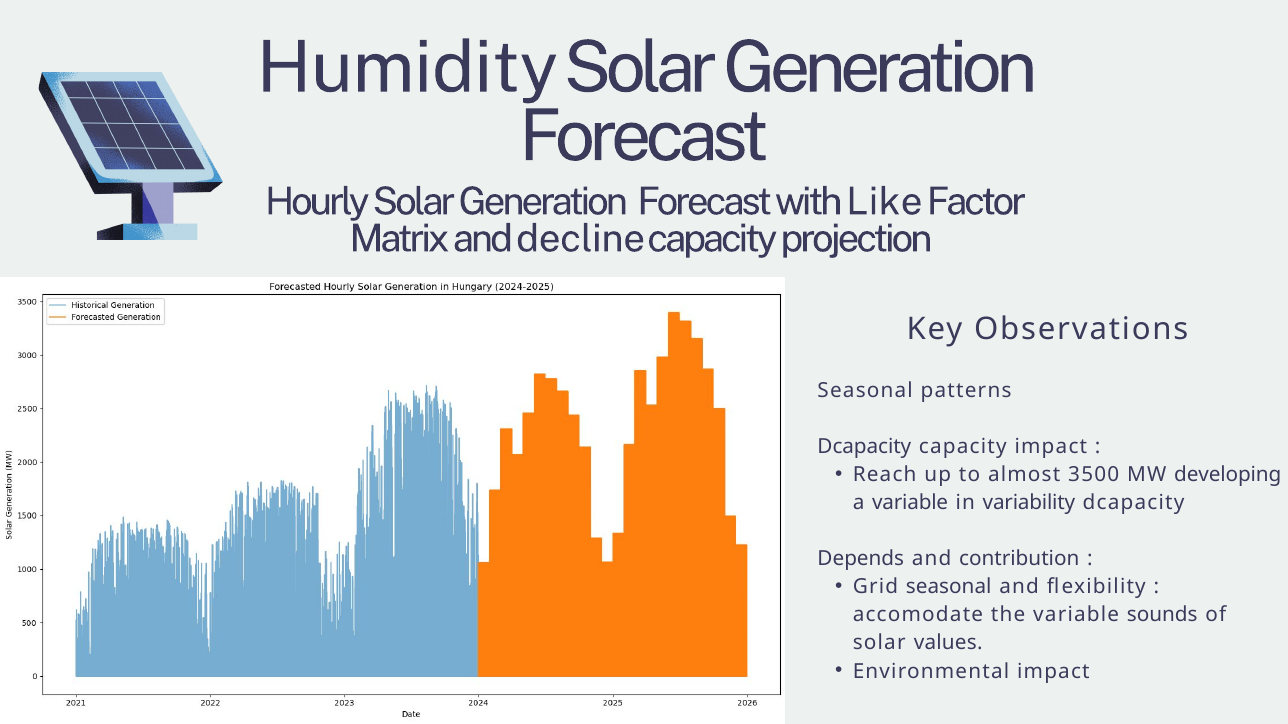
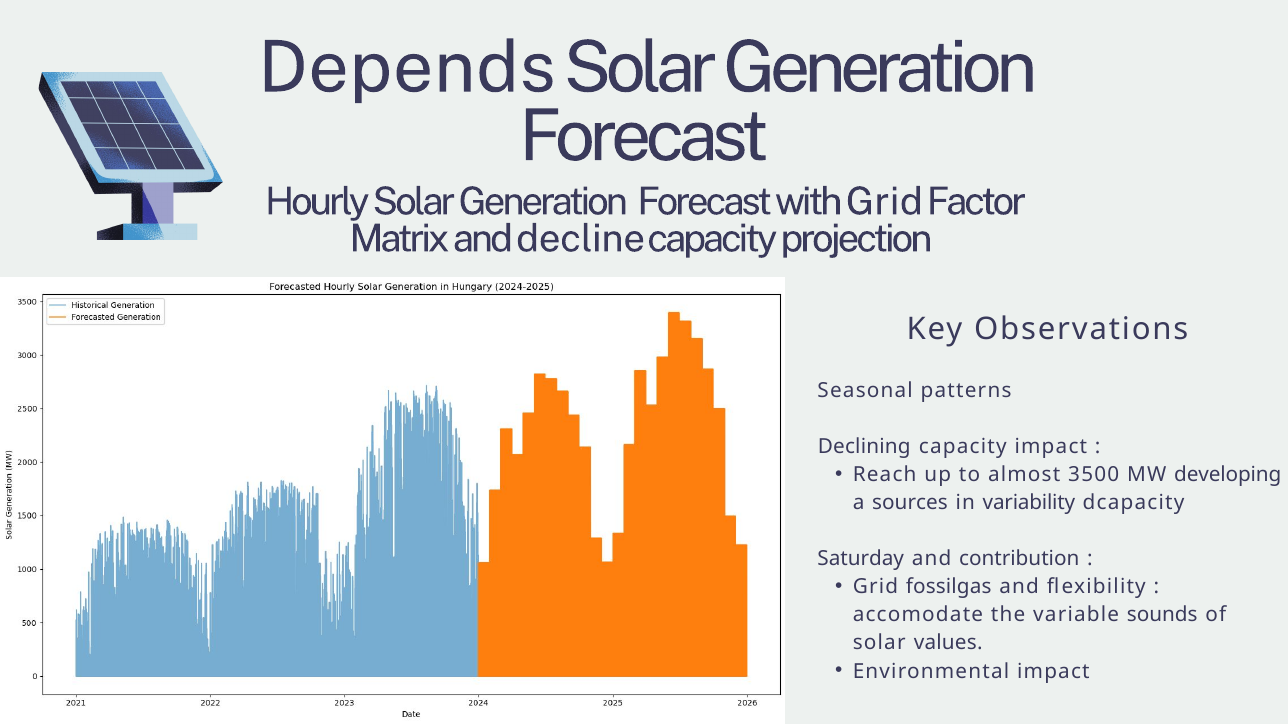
Humidity: Humidity -> Depends
with Like: Like -> Grid
Dcapacity at (864, 447): Dcapacity -> Declining
a variable: variable -> sources
Depends: Depends -> Saturday
Grid seasonal: seasonal -> fossilgas
